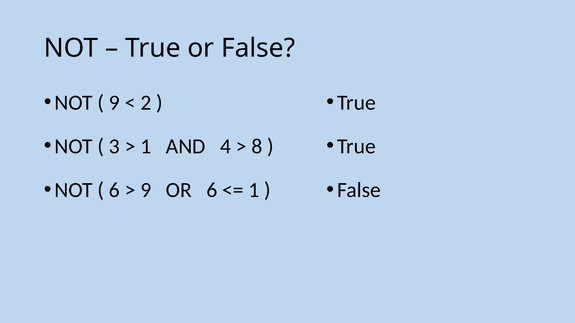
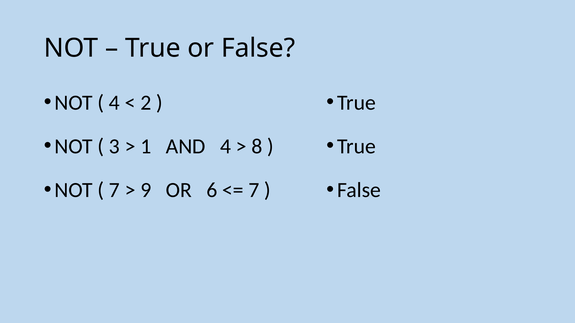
9 at (114, 103): 9 -> 4
6 at (114, 190): 6 -> 7
1 at (254, 190): 1 -> 7
